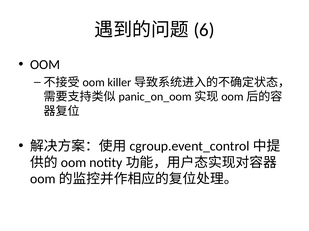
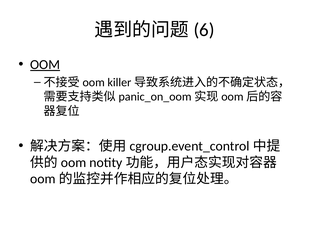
OOM underline: none -> present
